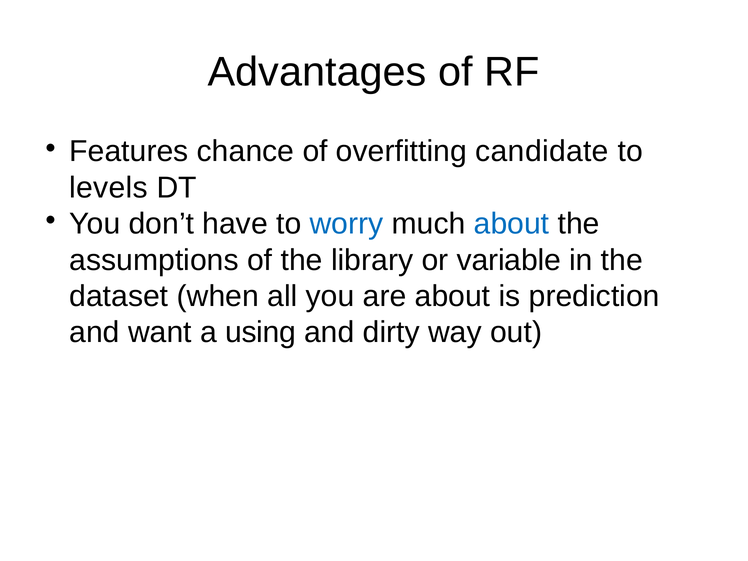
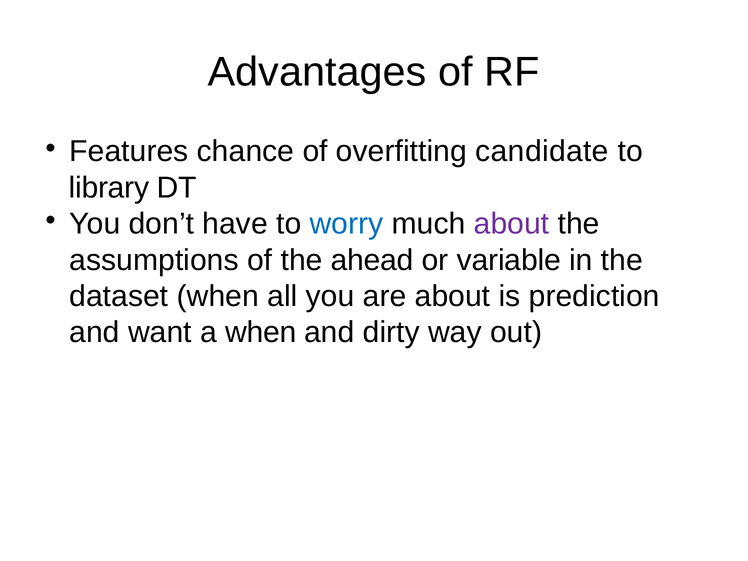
levels: levels -> library
about at (512, 224) colour: blue -> purple
library: library -> ahead
a using: using -> when
